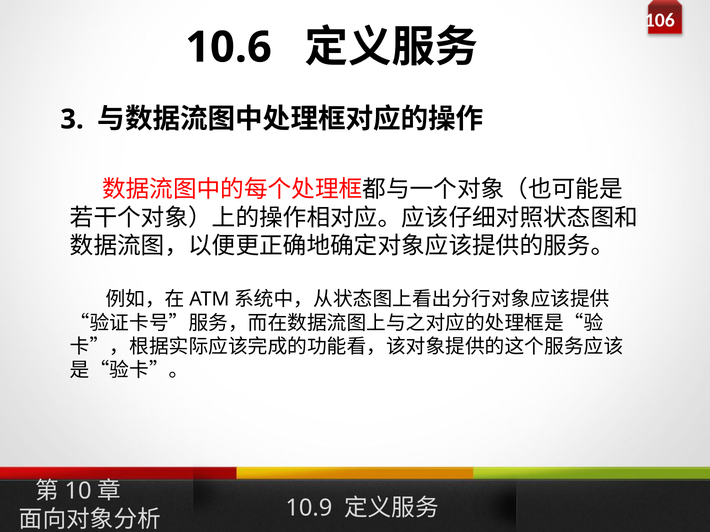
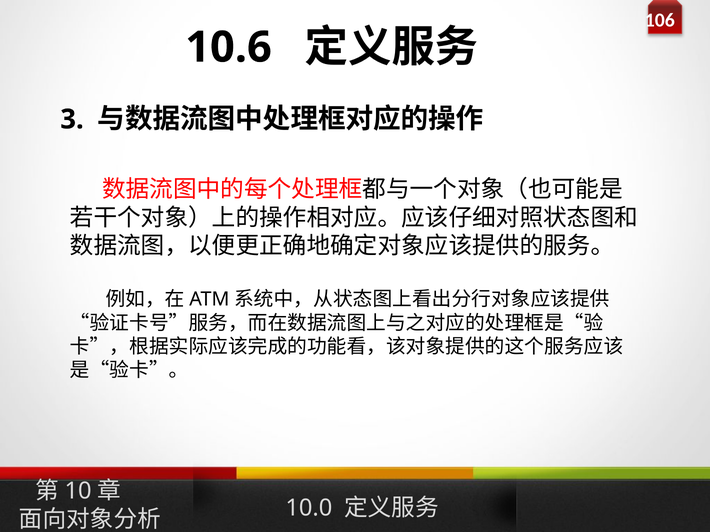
10.9: 10.9 -> 10.0
